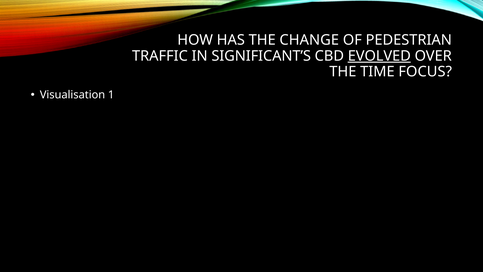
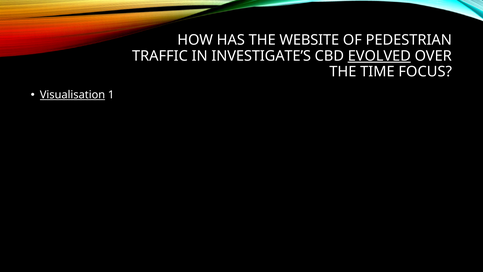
CHANGE: CHANGE -> WEBSITE
SIGNIFICANT’S: SIGNIFICANT’S -> INVESTIGATE’S
Visualisation underline: none -> present
